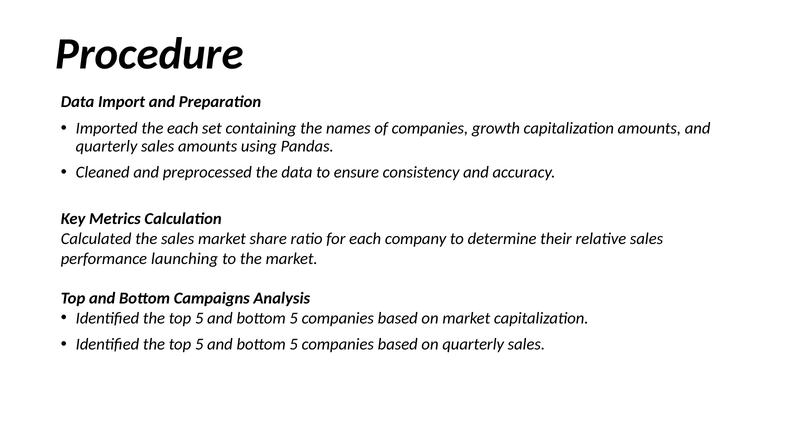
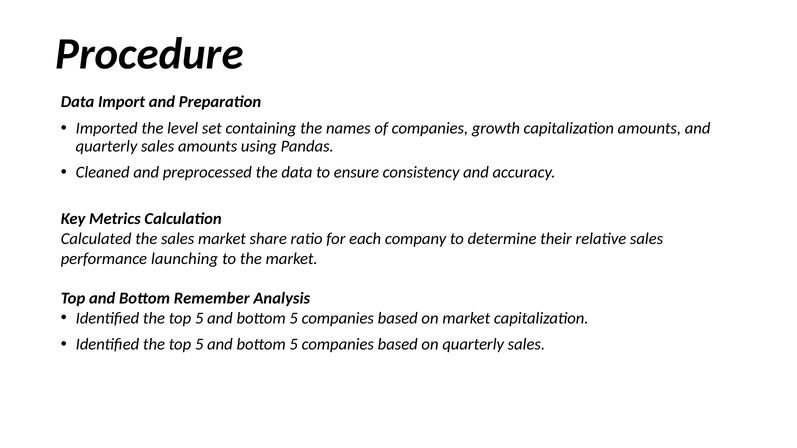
the each: each -> level
Campaigns: Campaigns -> Remember
